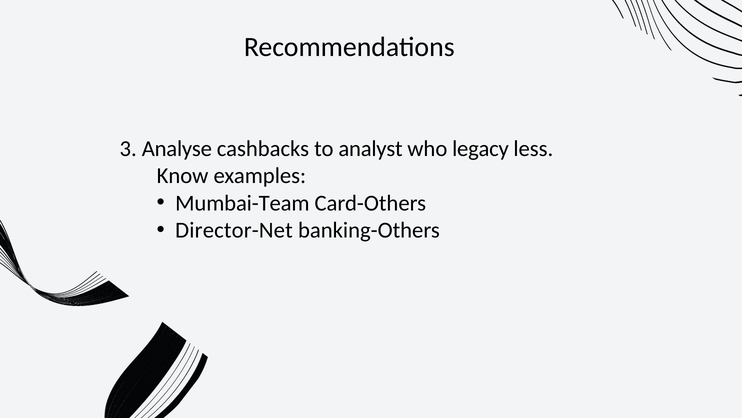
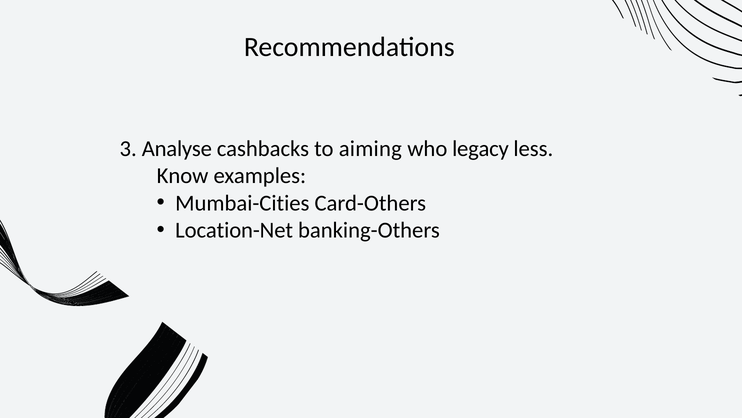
analyst: analyst -> aiming
Mumbai-Team: Mumbai-Team -> Mumbai-Cities
Director-Net: Director-Net -> Location-Net
